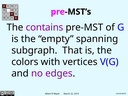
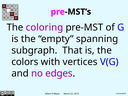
contains: contains -> coloring
